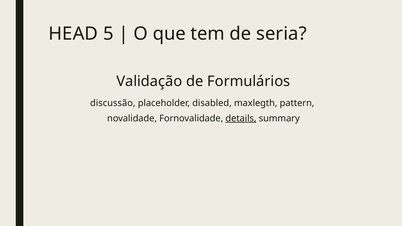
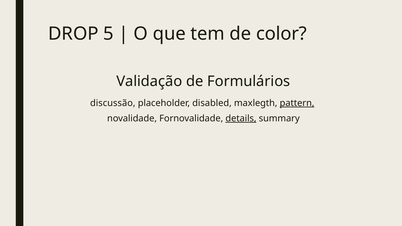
HEAD: HEAD -> DROP
seria: seria -> color
pattern underline: none -> present
